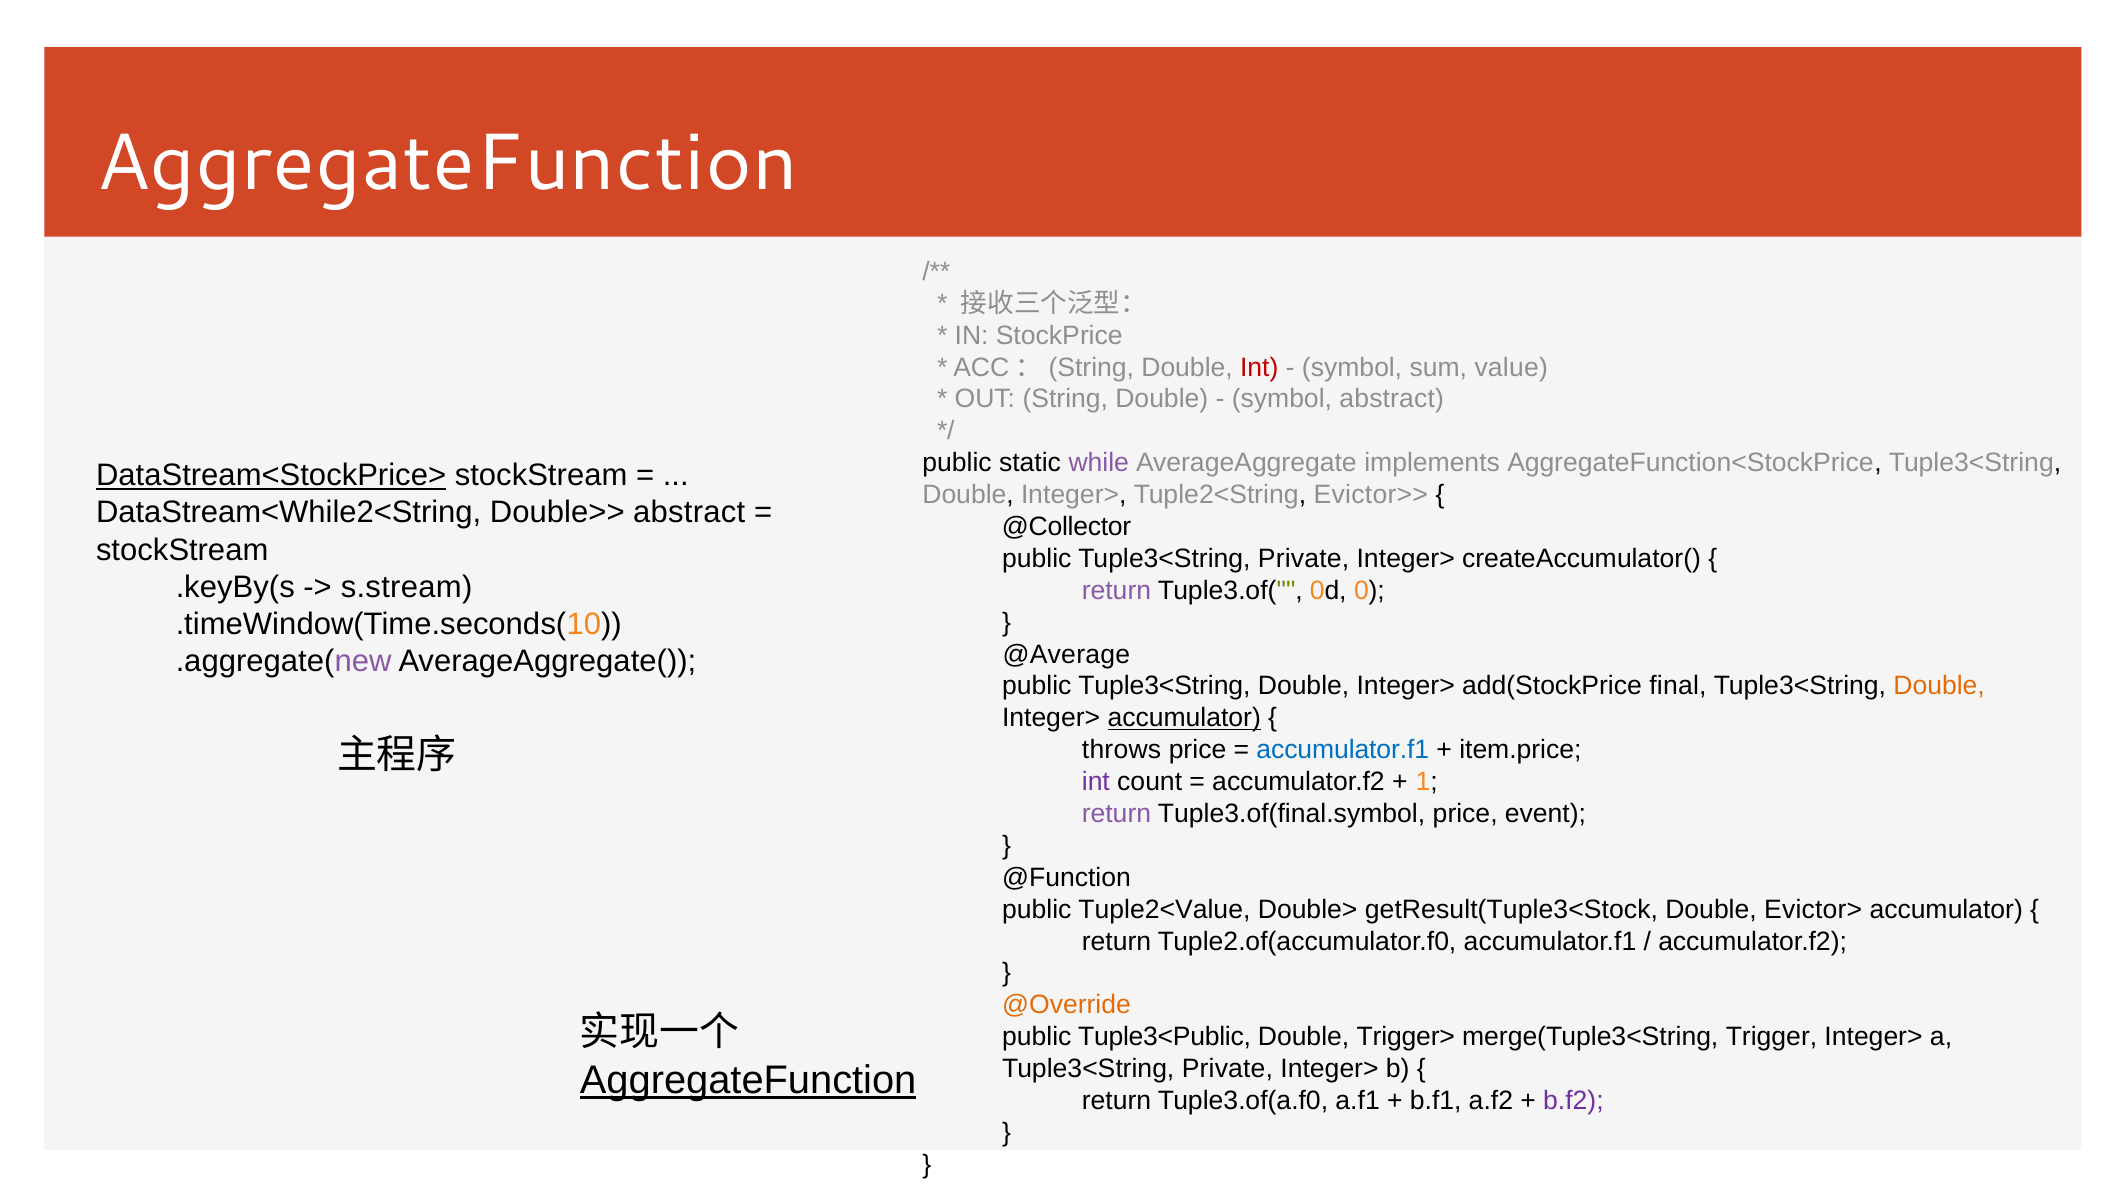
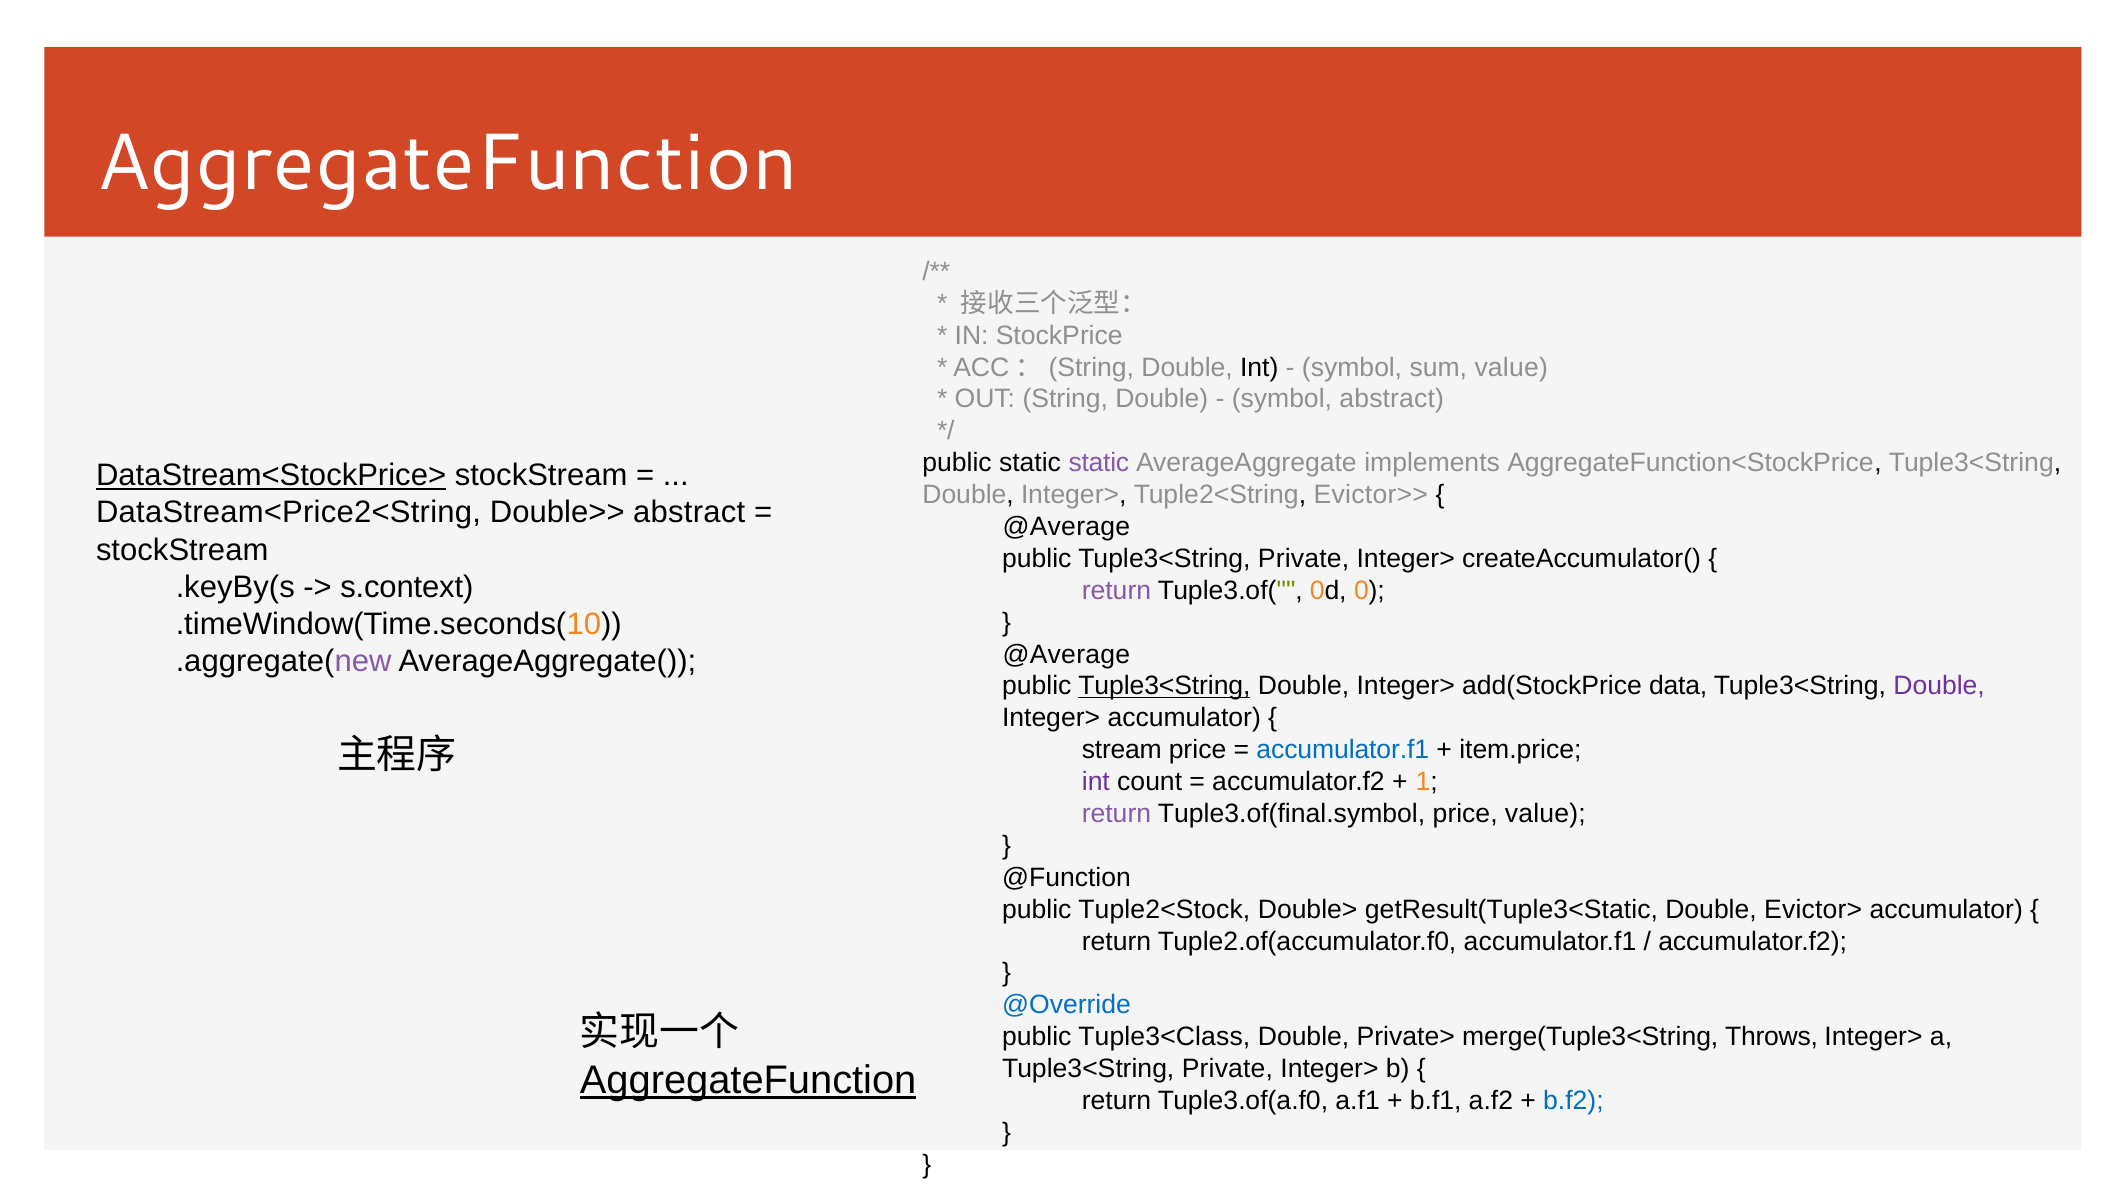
Int at (1259, 367) colour: red -> black
static while: while -> static
DataStream<While2<String: DataStream<While2<String -> DataStream<Price2<String
@Collector at (1067, 527): @Collector -> @Average
s.stream: s.stream -> s.context
Tuple3<String at (1164, 686) underline: none -> present
final: final -> data
Double at (1939, 686) colour: orange -> purple
accumulator at (1184, 718) underline: present -> none
throws: throws -> stream
price event: event -> value
Tuple2<Value: Tuple2<Value -> Tuple2<Stock
getResult(Tuple3<Stock: getResult(Tuple3<Stock -> getResult(Tuple3<Static
@Override colour: orange -> blue
Tuple3<Public: Tuple3<Public -> Tuple3<Class
Trigger>: Trigger> -> Private>
Trigger: Trigger -> Throws
b.f2 colour: purple -> blue
